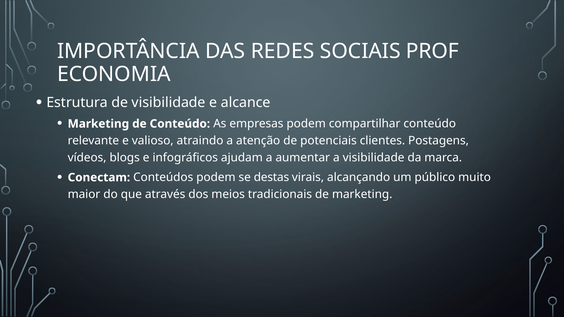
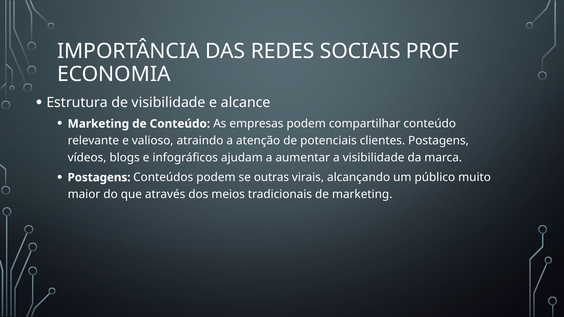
Conectam at (99, 178): Conectam -> Postagens
destas: destas -> outras
